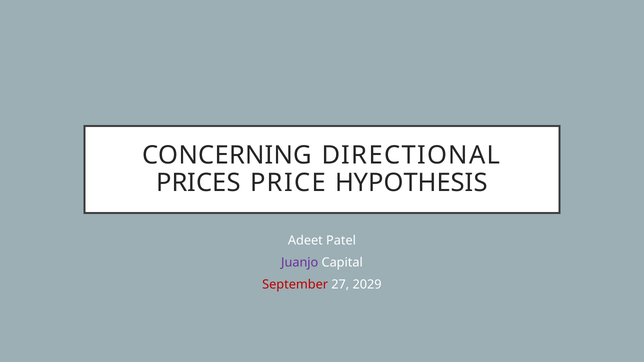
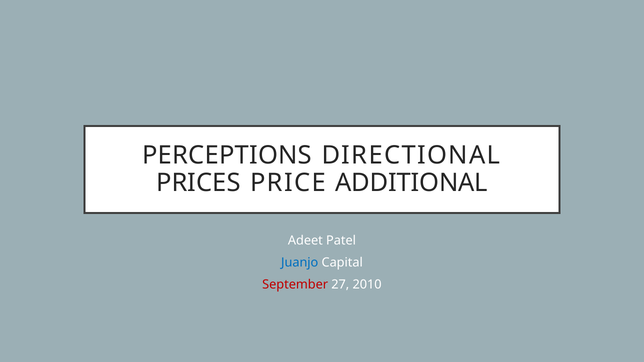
CONCERNING: CONCERNING -> PERCEPTIONS
HYPOTHESIS: HYPOTHESIS -> ADDITIONAL
Juanjo colour: purple -> blue
2029: 2029 -> 2010
